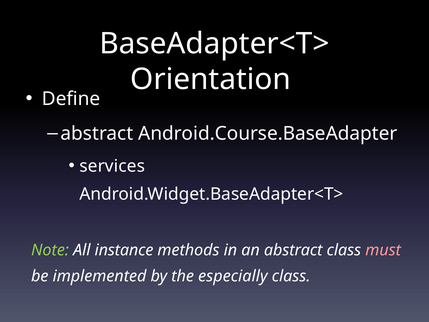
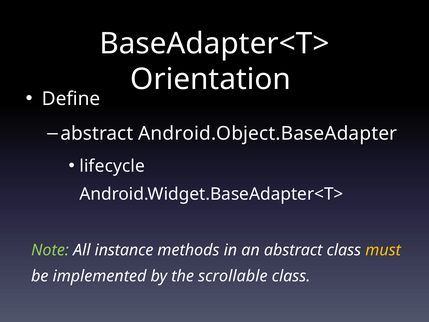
Android.Course.BaseAdapter: Android.Course.BaseAdapter -> Android.Object.BaseAdapter
services: services -> lifecycle
must colour: pink -> yellow
especially: especially -> scrollable
